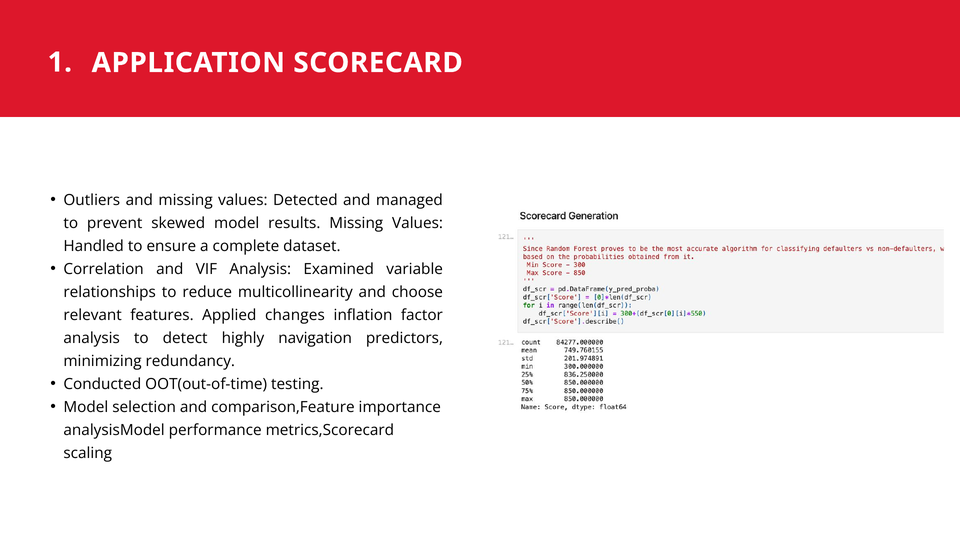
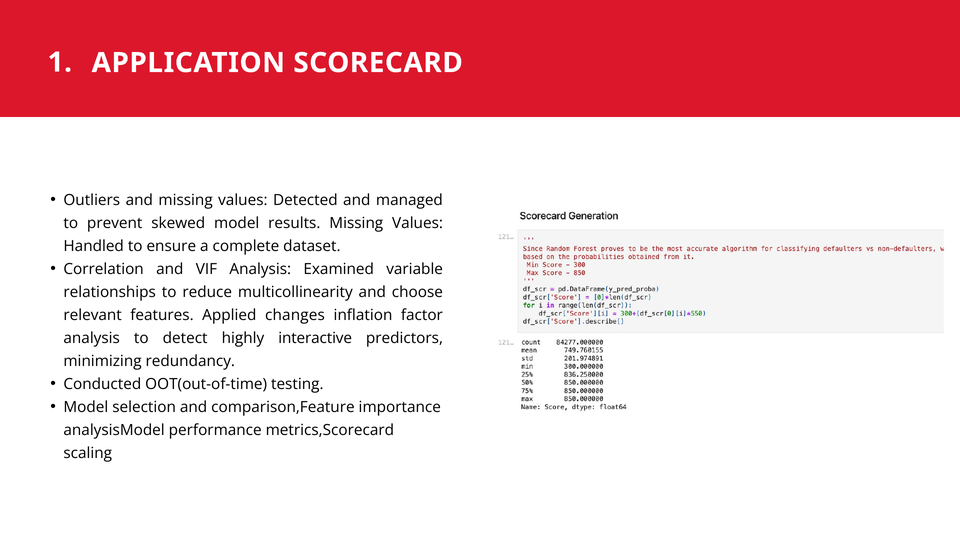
navigation: navigation -> interactive
